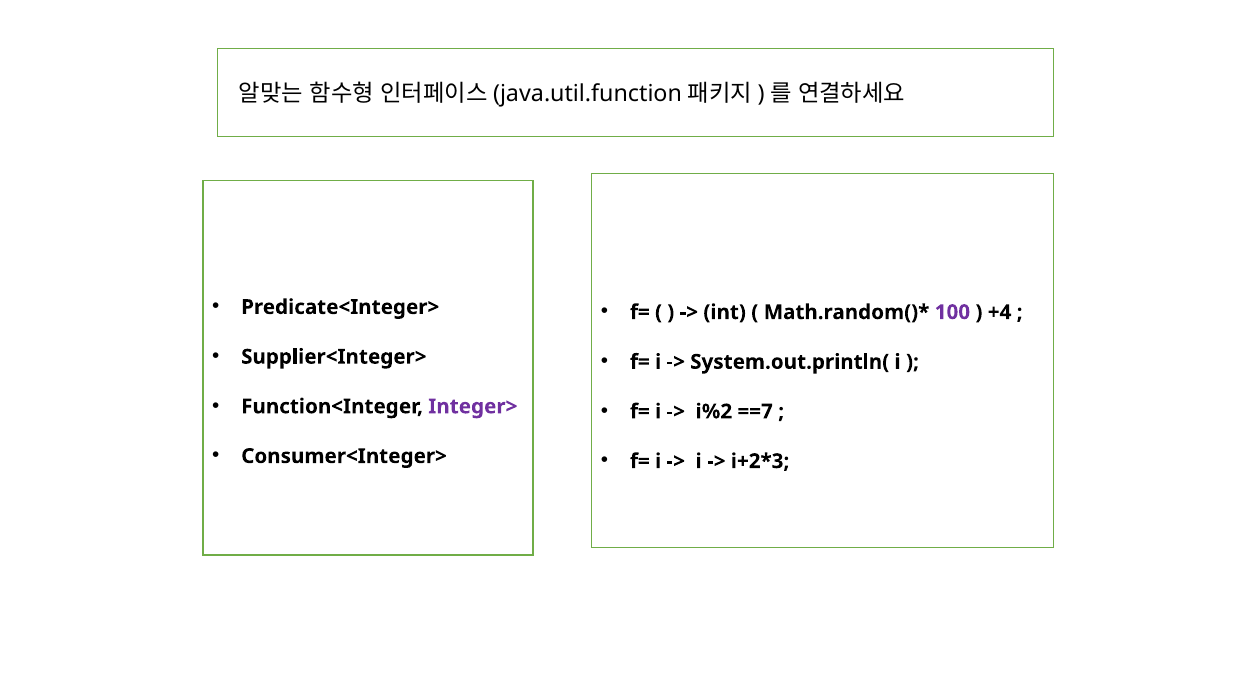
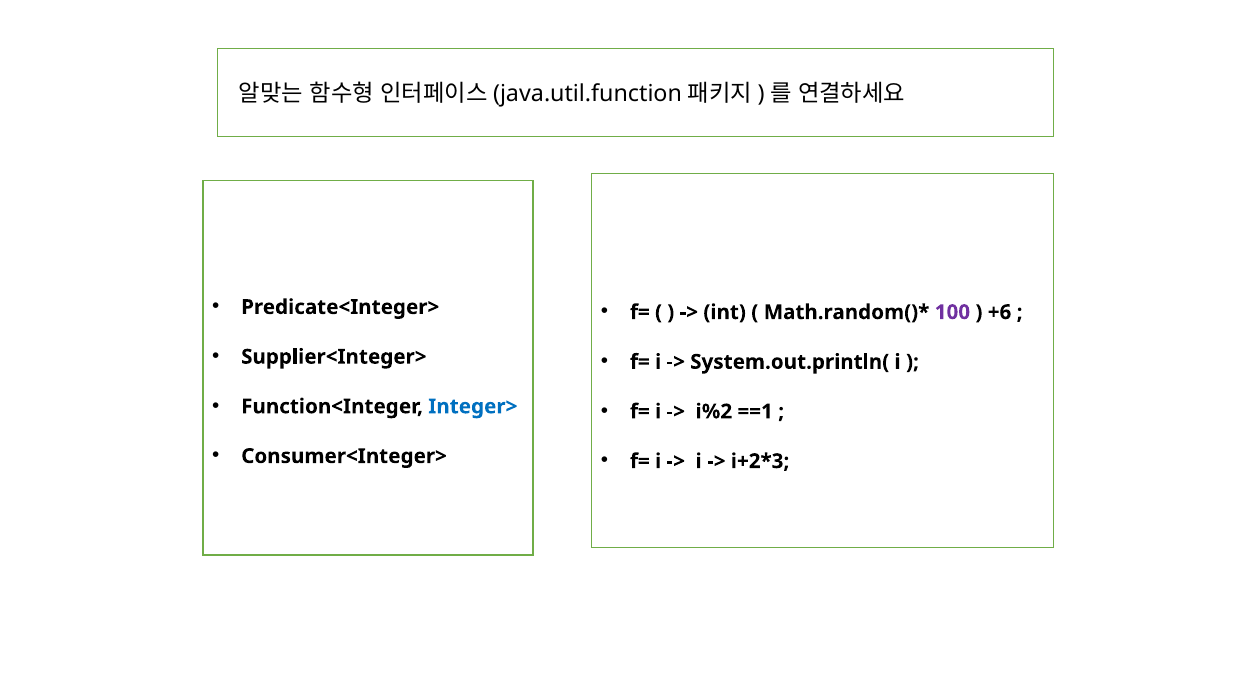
+4: +4 -> +6
Integer> colour: purple -> blue
==7: ==7 -> ==1
